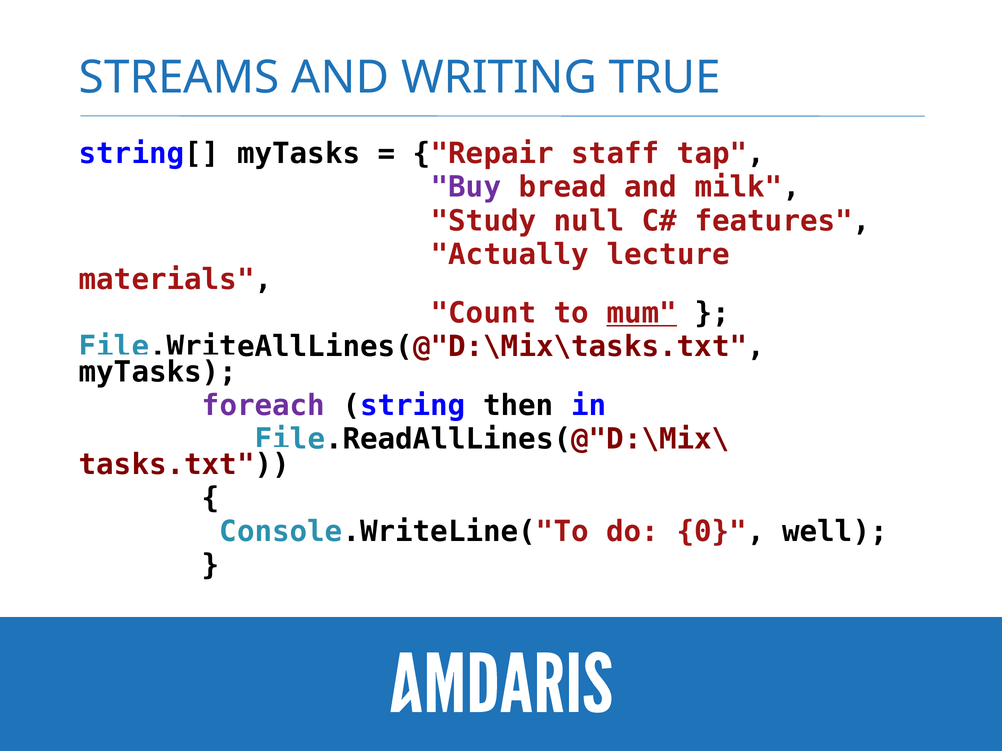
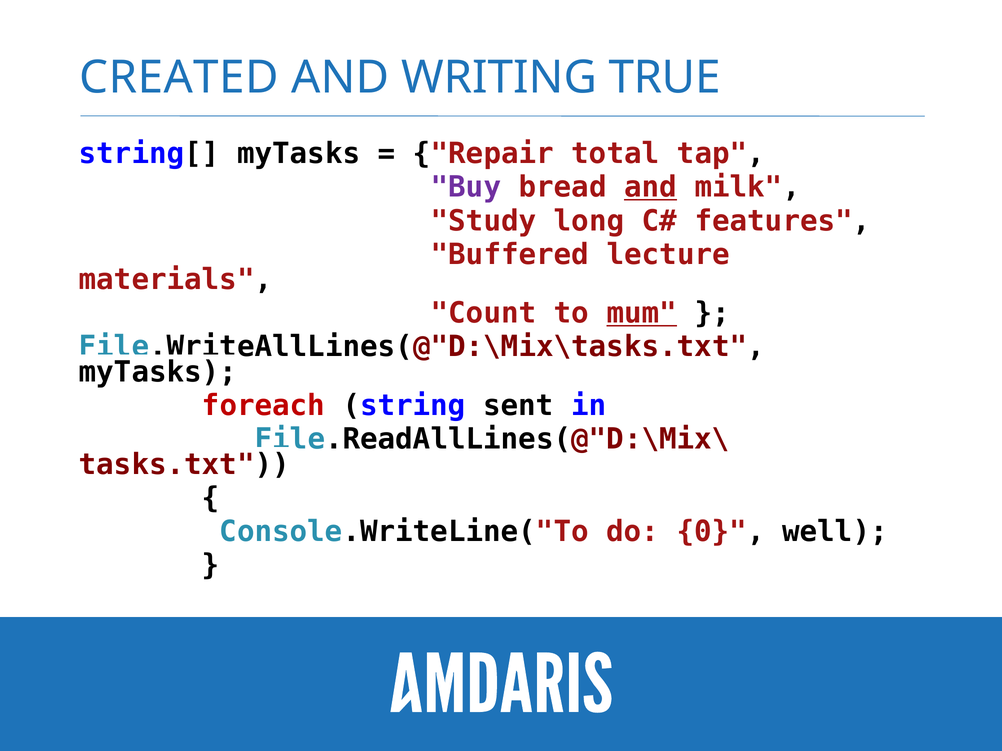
STREAMS: STREAMS -> CREATED
staff: staff -> total
and at (651, 187) underline: none -> present
null: null -> long
Actually: Actually -> Buffered
foreach colour: purple -> red
then: then -> sent
